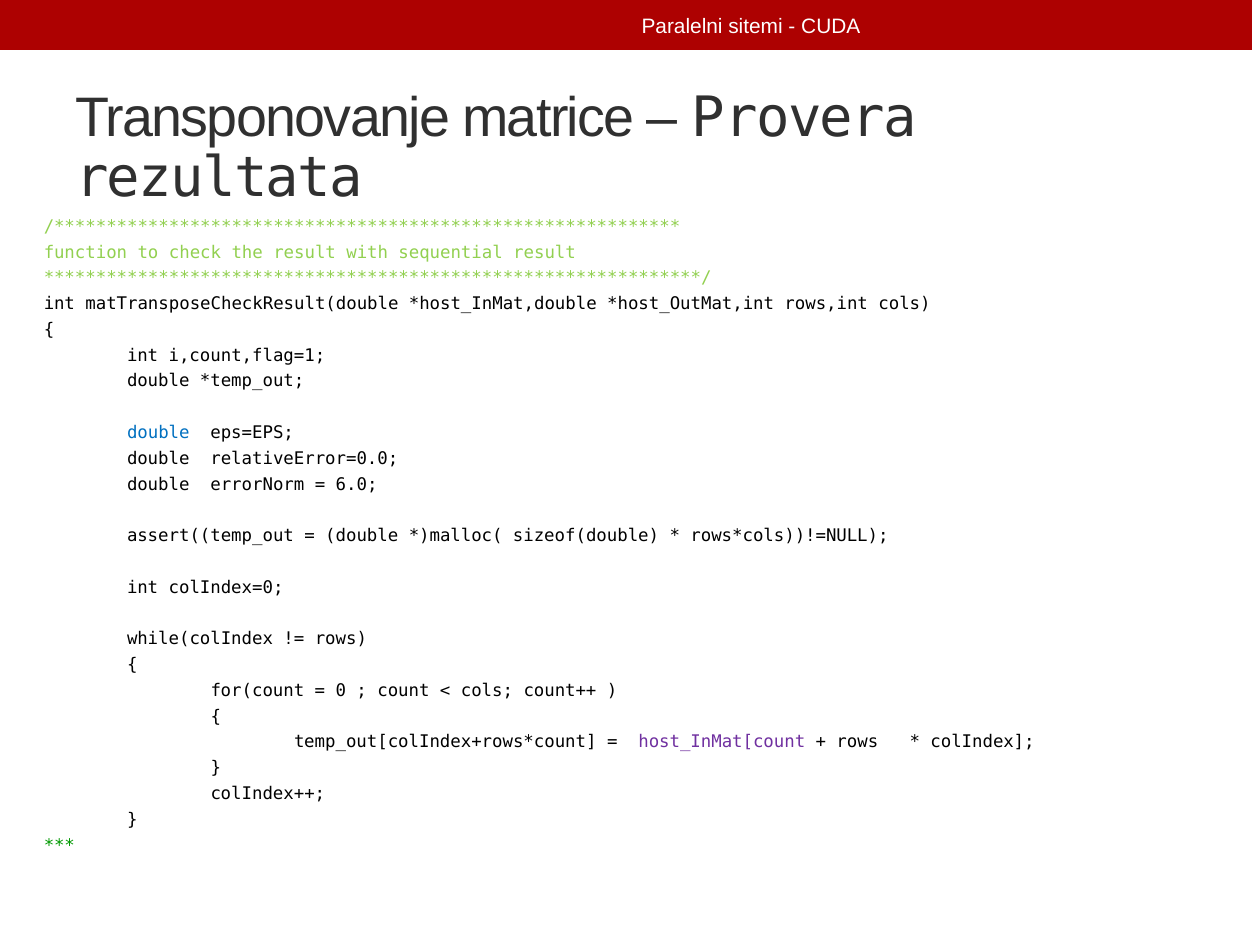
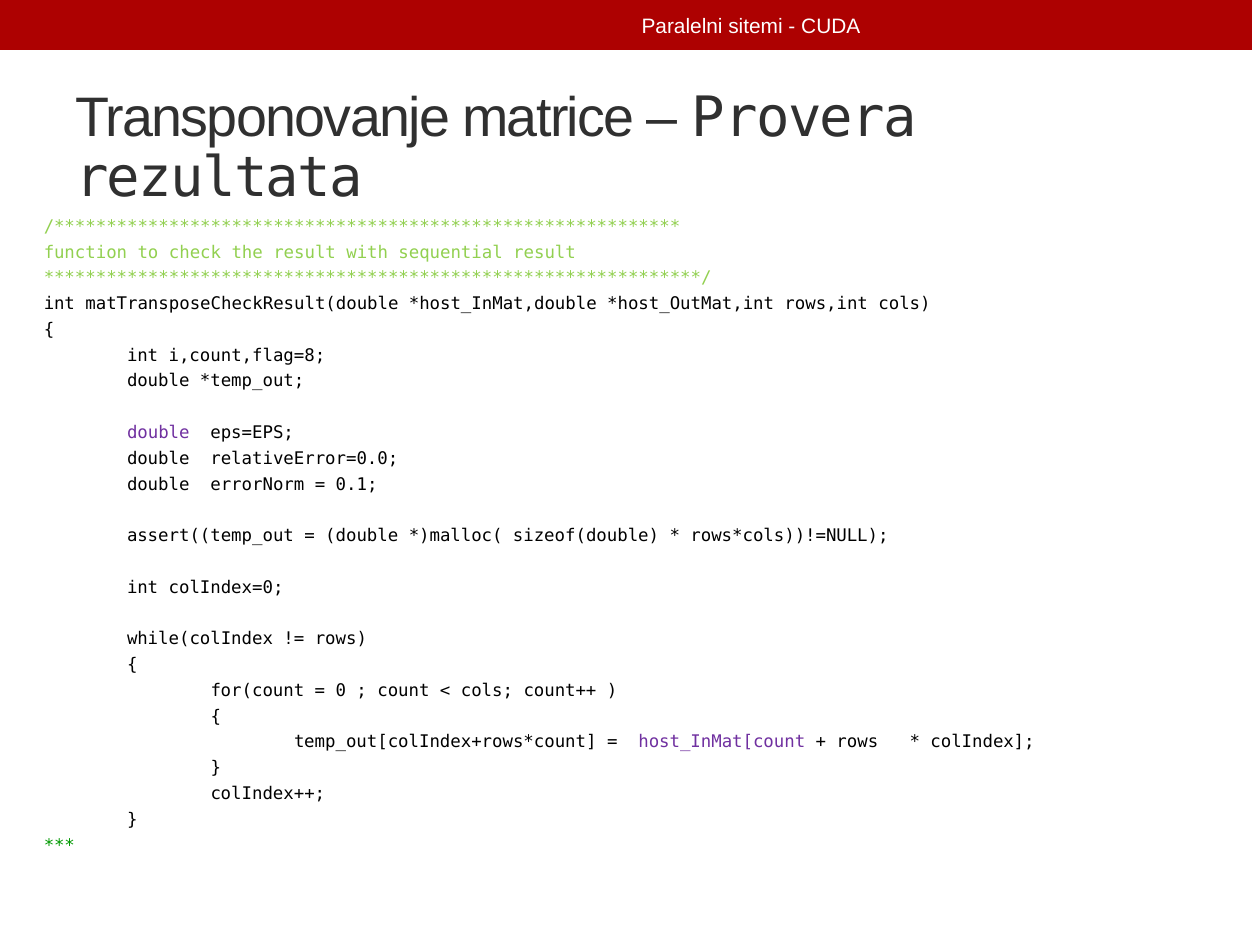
i,count,flag=1: i,count,flag=1 -> i,count,flag=8
double at (158, 433) colour: blue -> purple
6.0: 6.0 -> 0.1
